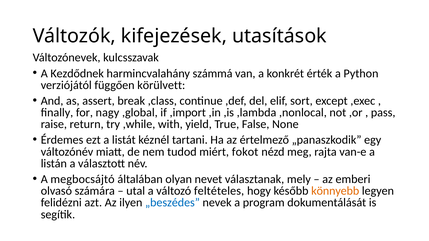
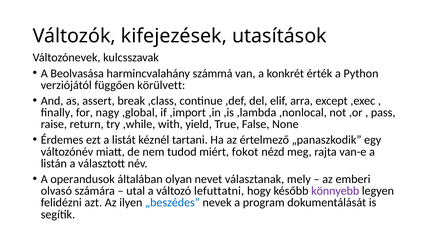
Kezdődnek: Kezdődnek -> Beolvasása
sort: sort -> arra
megbocsájtó: megbocsájtó -> operandusok
feltételes: feltételes -> lefuttatni
könnyebb colour: orange -> purple
